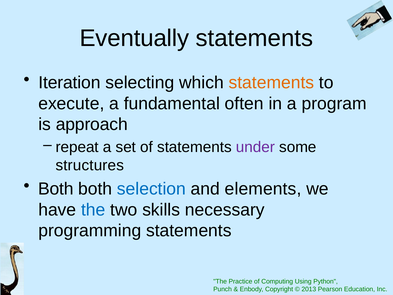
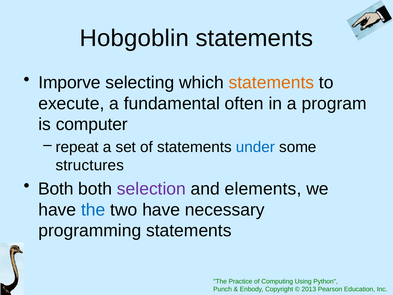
Eventually: Eventually -> Hobgoblin
Iteration: Iteration -> Imporve
approach: approach -> computer
under colour: purple -> blue
selection colour: blue -> purple
two skills: skills -> have
